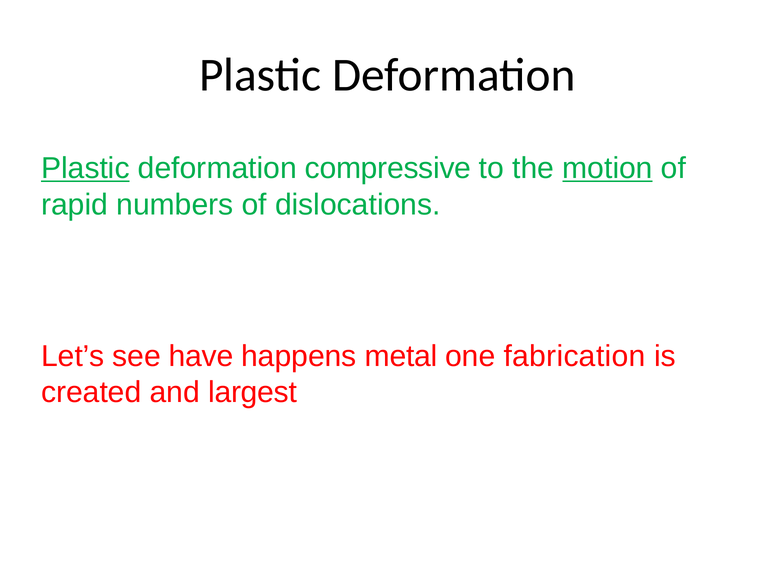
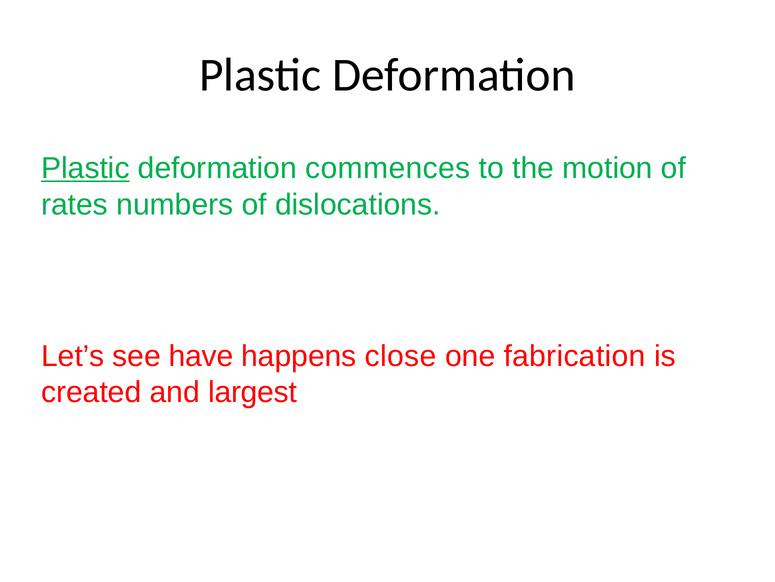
compressive: compressive -> commences
motion underline: present -> none
rapid: rapid -> rates
metal: metal -> close
